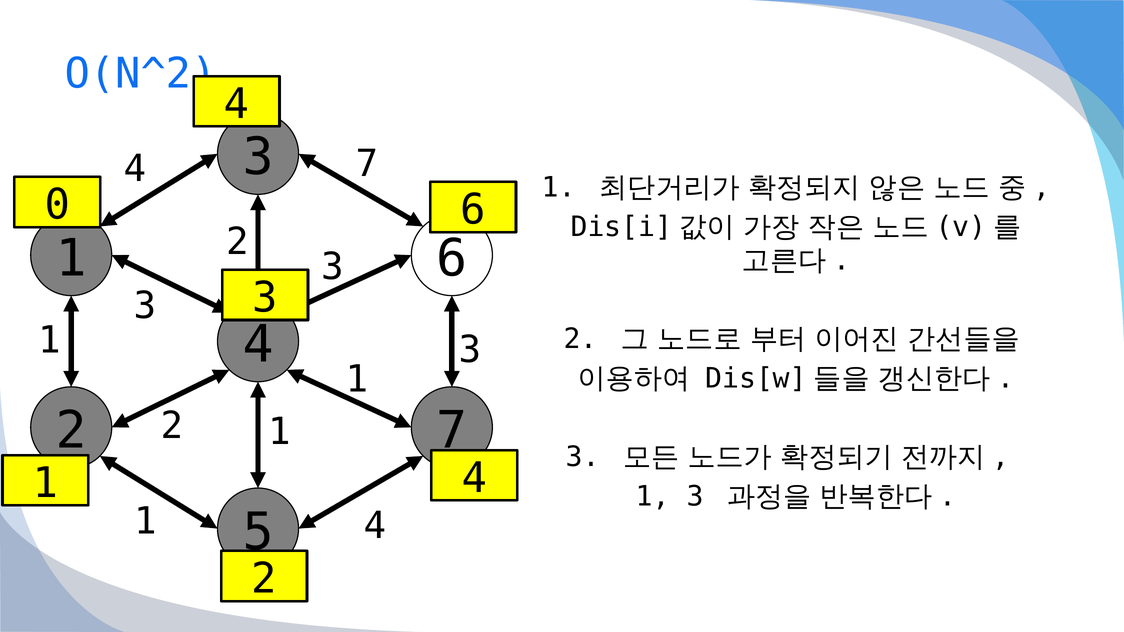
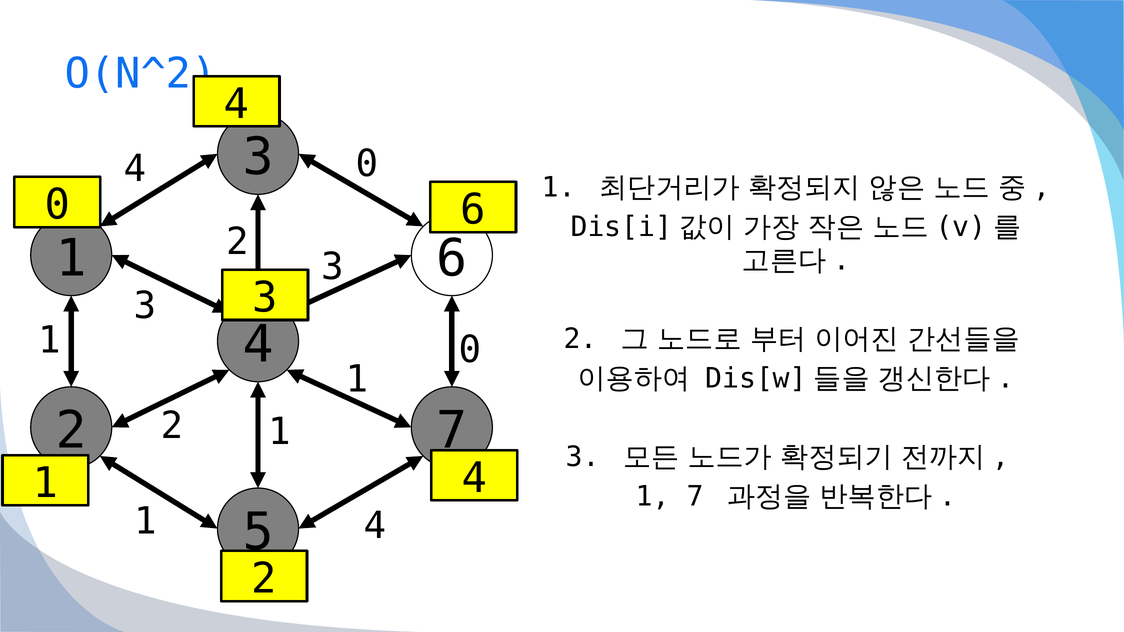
7 at (367, 164): 7 -> 0
3 at (470, 350): 3 -> 0
3 at (695, 497): 3 -> 7
